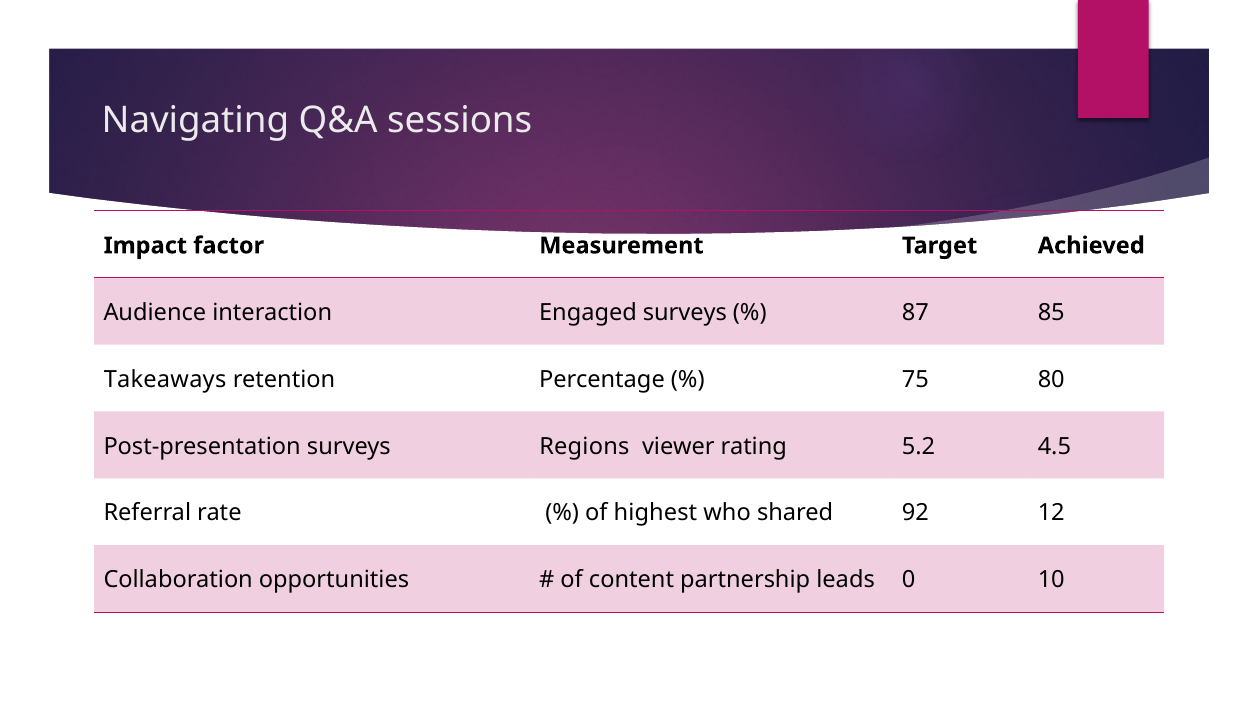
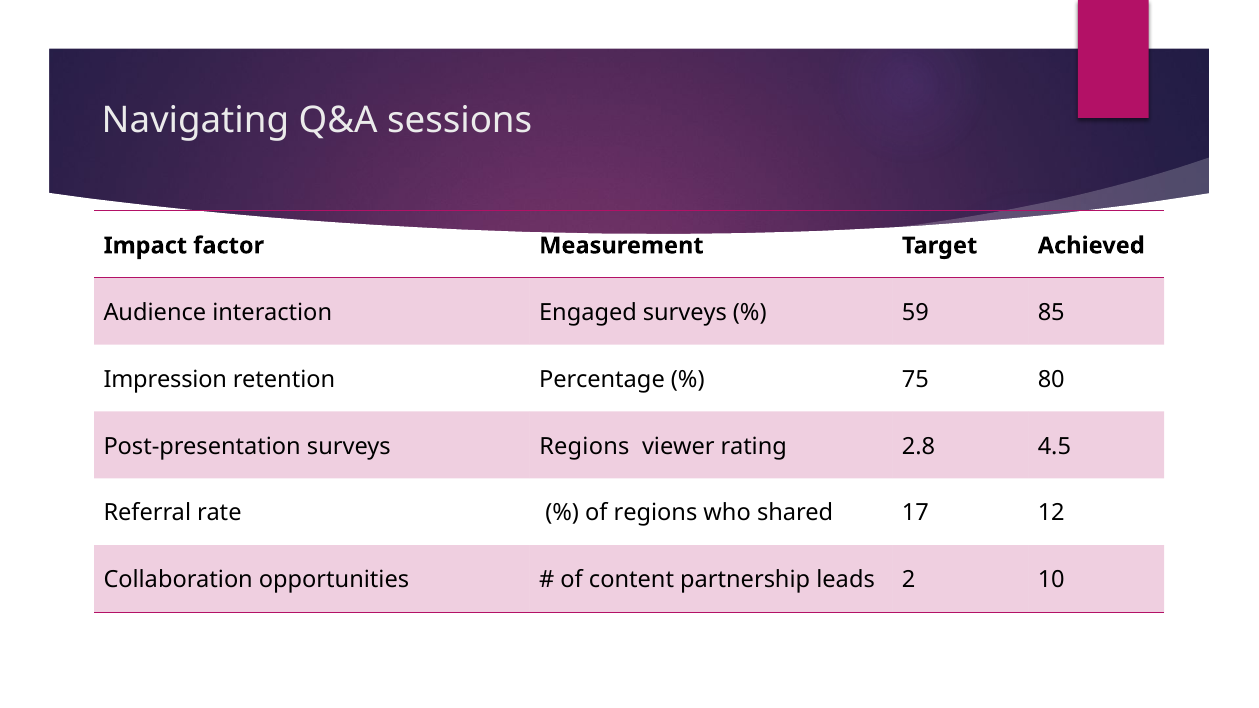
87: 87 -> 59
Takeaways: Takeaways -> Impression
5.2: 5.2 -> 2.8
of highest: highest -> regions
92: 92 -> 17
0: 0 -> 2
